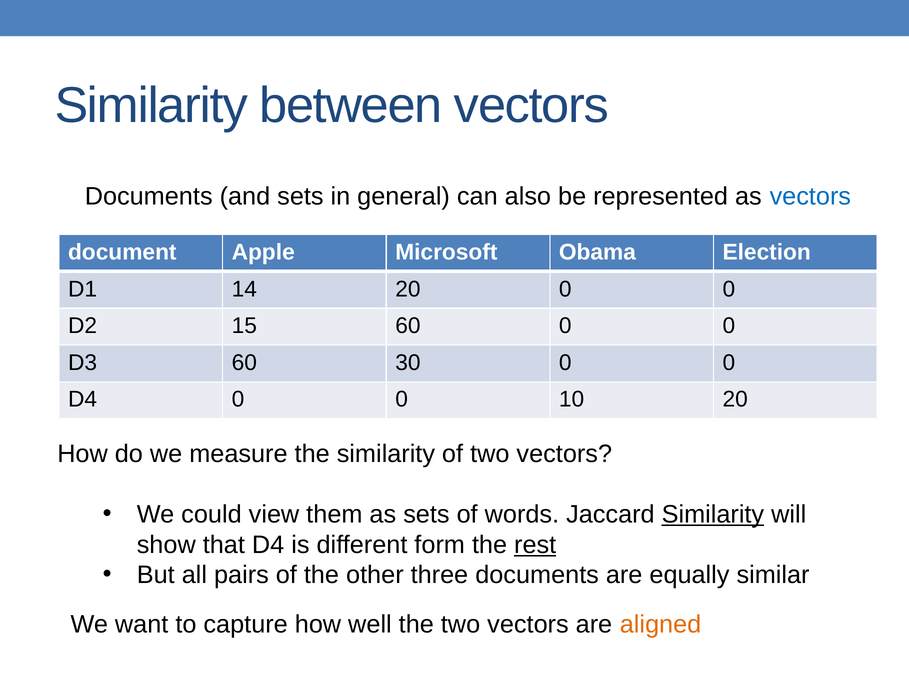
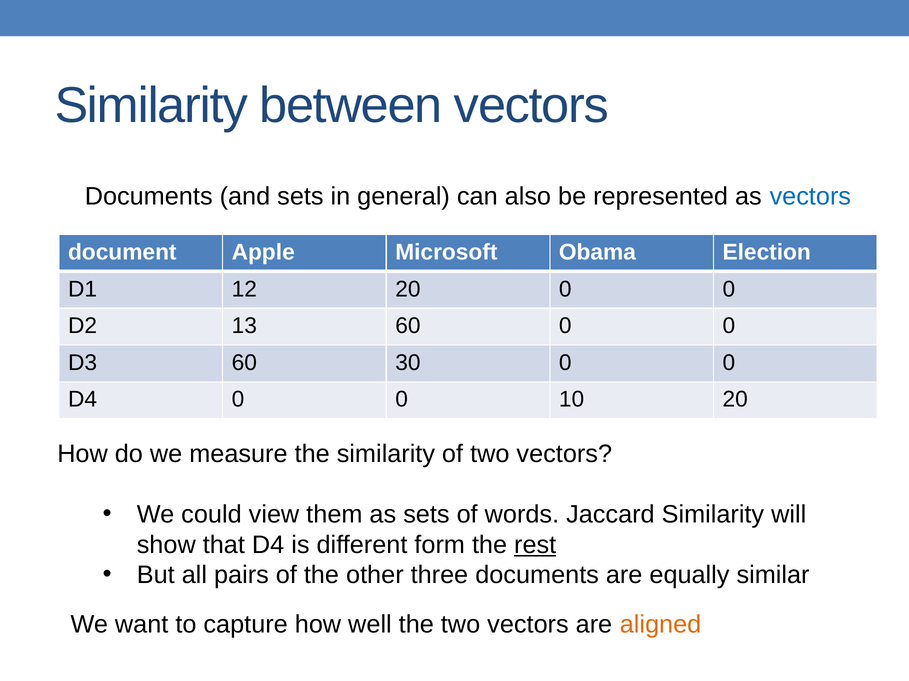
14: 14 -> 12
15: 15 -> 13
Similarity at (713, 515) underline: present -> none
